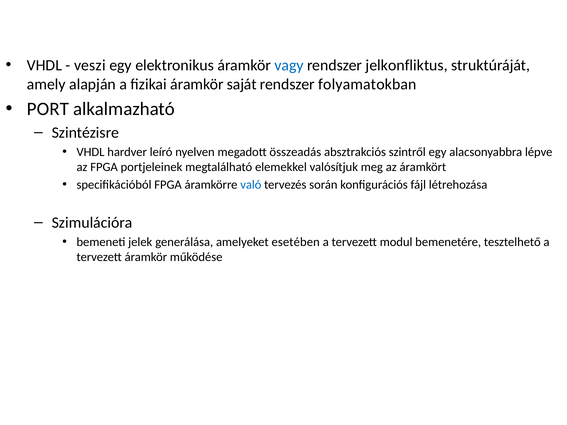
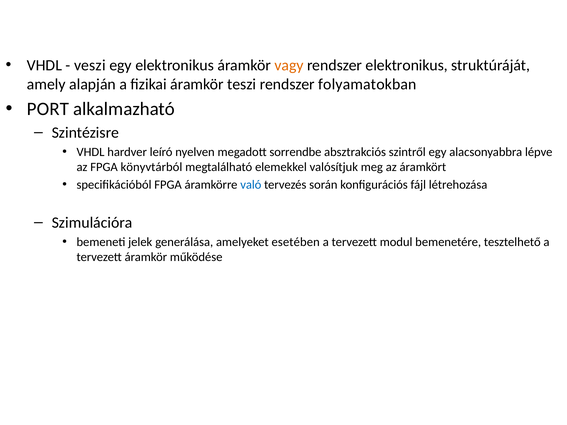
vagy colour: blue -> orange
rendszer jelkonfliktus: jelkonfliktus -> elektronikus
saját: saját -> teszi
összeadás: összeadás -> sorrendbe
portjeleinek: portjeleinek -> könyvtárból
